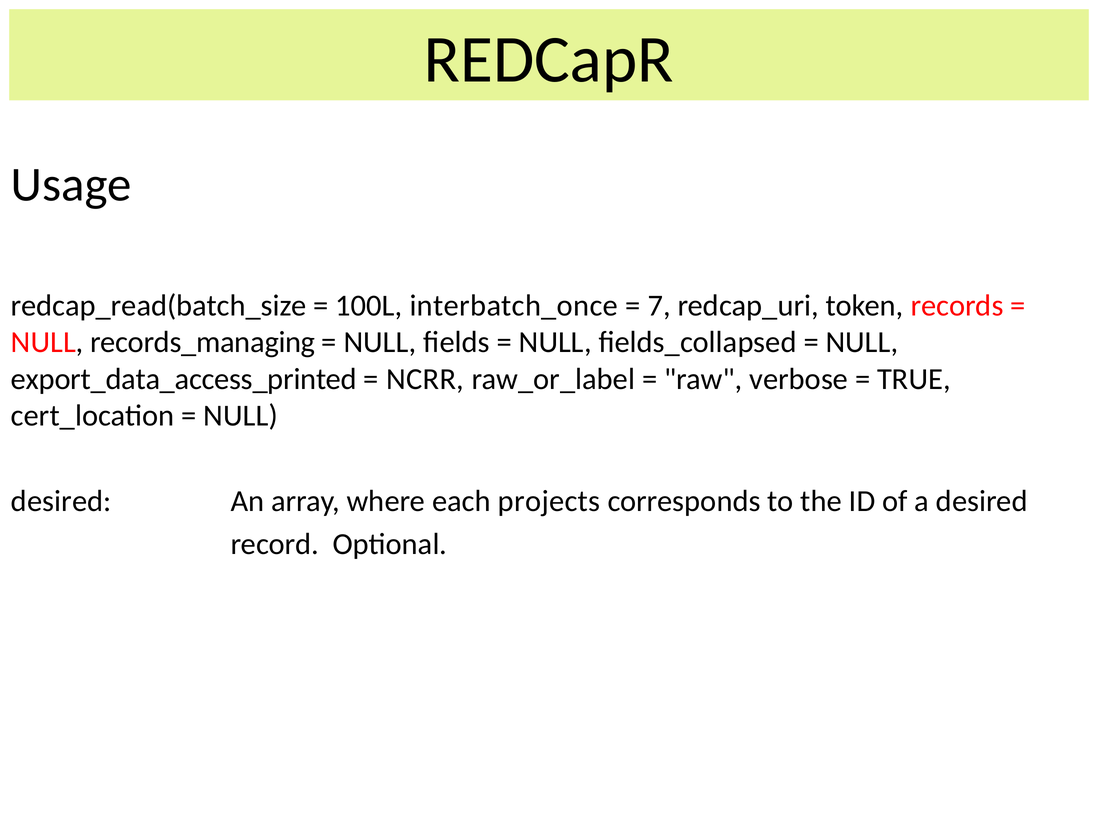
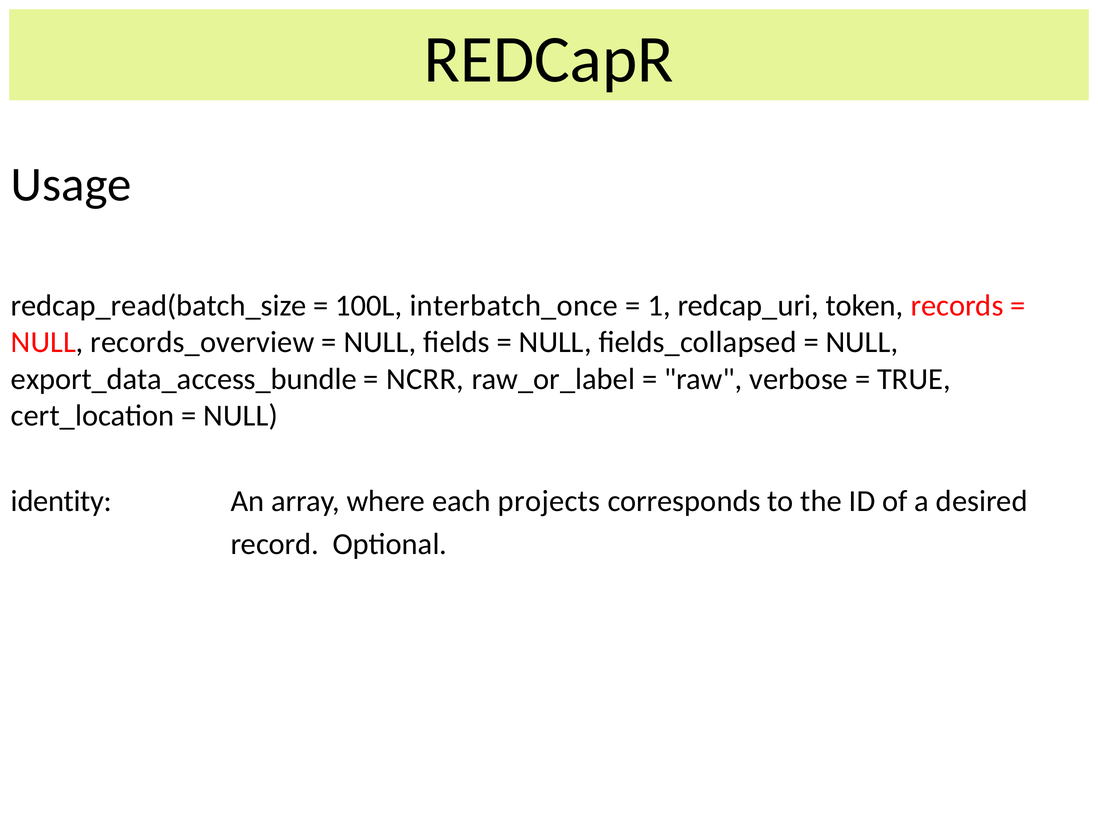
7: 7 -> 1
records_managing: records_managing -> records_overview
export_data_access_printed: export_data_access_printed -> export_data_access_bundle
desired at (61, 501): desired -> identity
